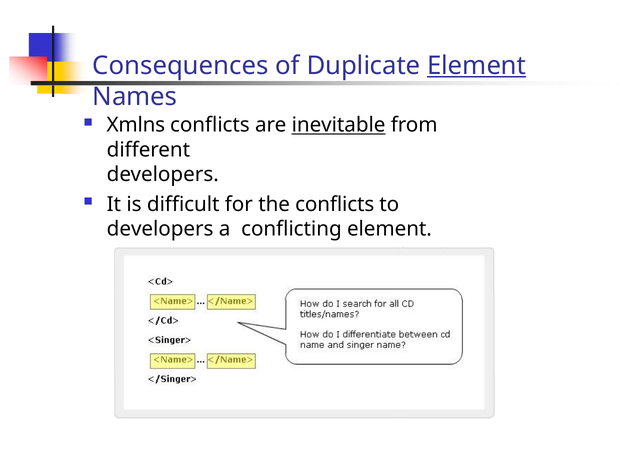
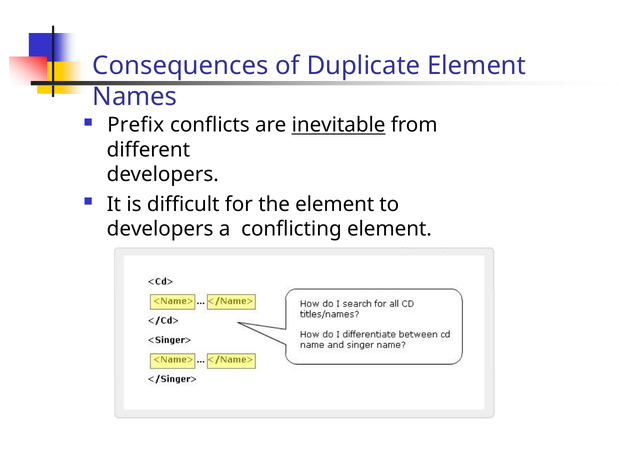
Element at (477, 66) underline: present -> none
Xmlns: Xmlns -> Prefix
the conflicts: conflicts -> element
